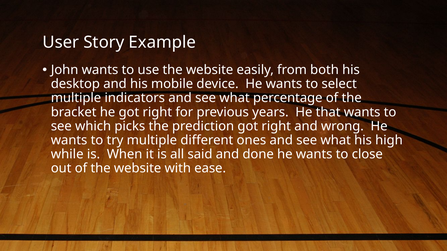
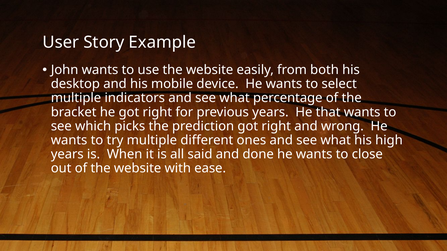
while at (67, 154): while -> years
